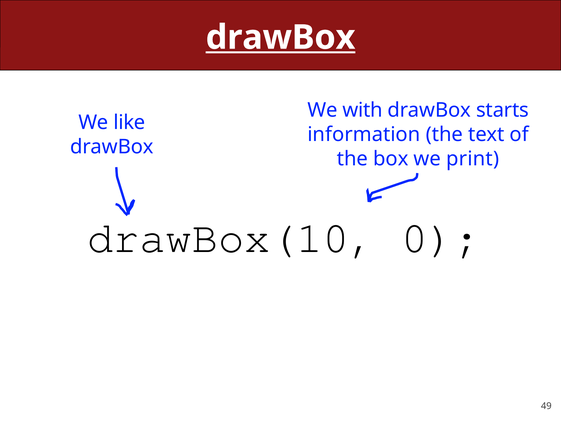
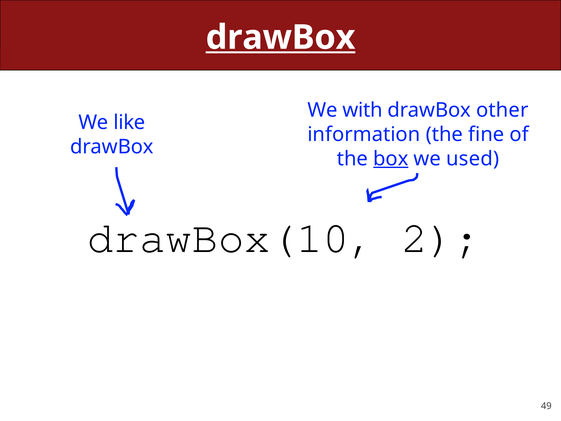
starts: starts -> other
text: text -> fine
box underline: none -> present
print: print -> used
0: 0 -> 2
